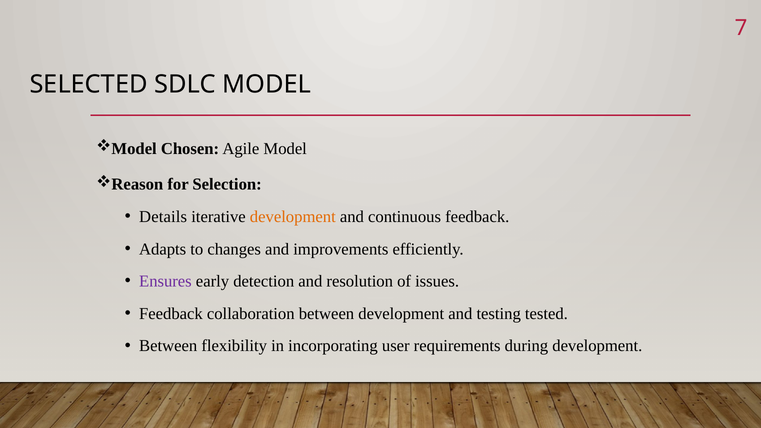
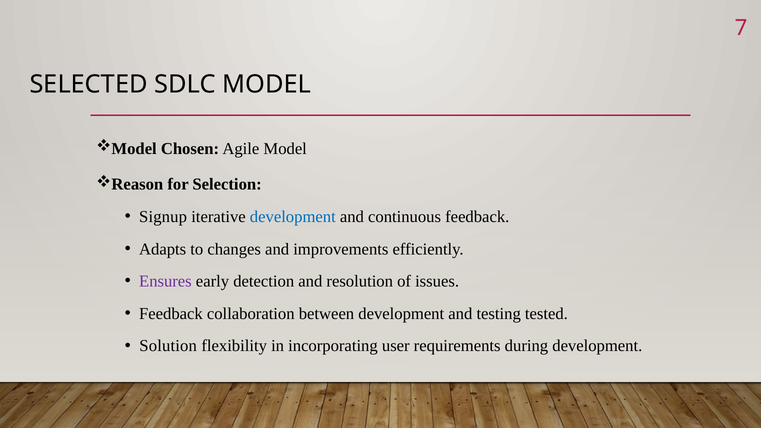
Details: Details -> Signup
development at (293, 217) colour: orange -> blue
Between at (168, 346): Between -> Solution
